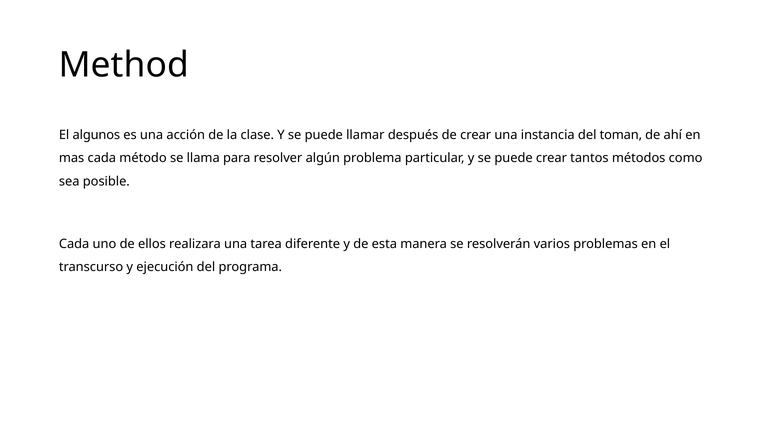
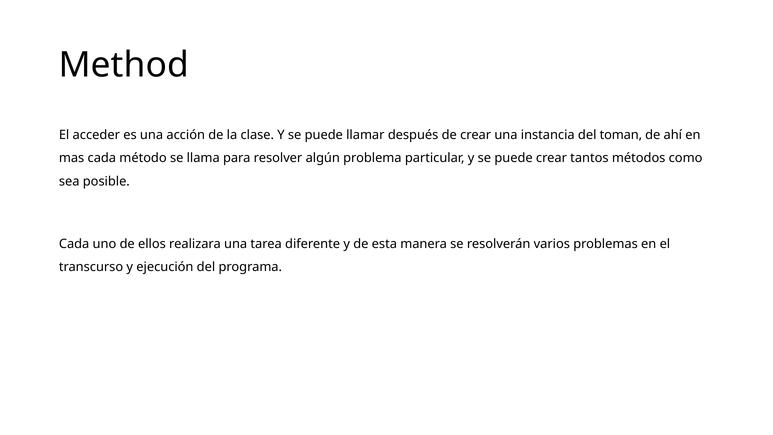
algunos: algunos -> acceder
